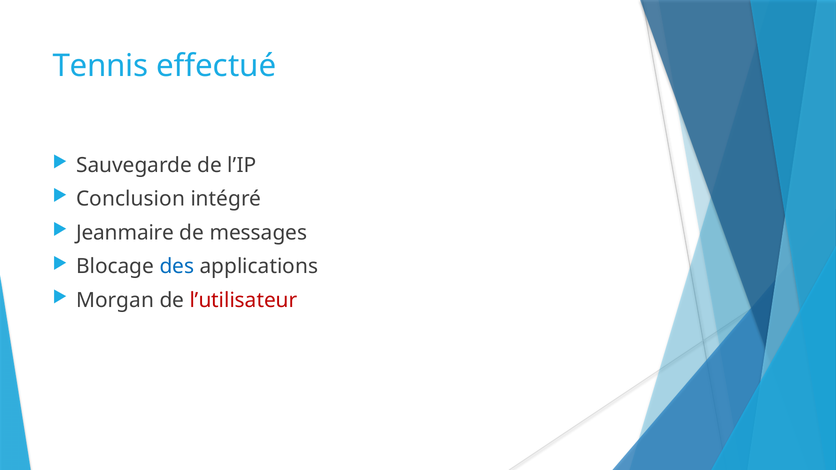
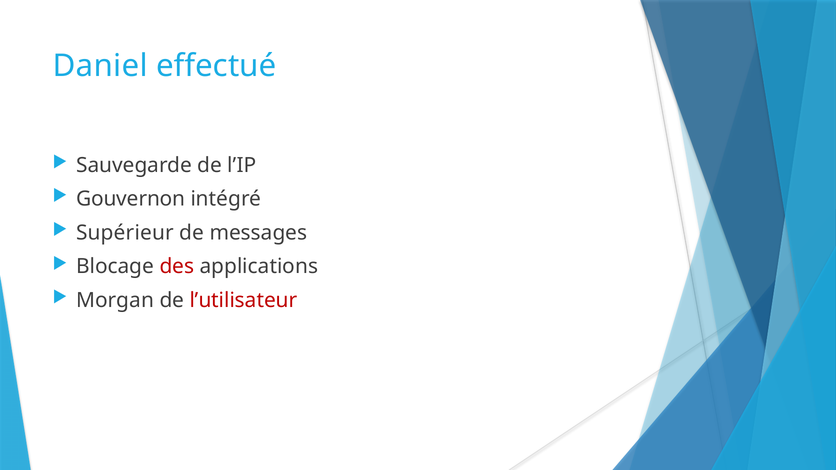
Tennis: Tennis -> Daniel
Conclusion: Conclusion -> Gouvernon
Jeanmaire: Jeanmaire -> Supérieur
des colour: blue -> red
